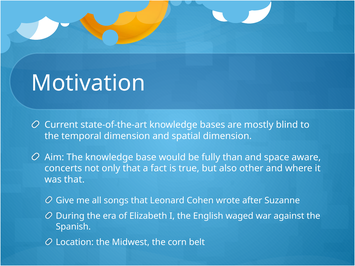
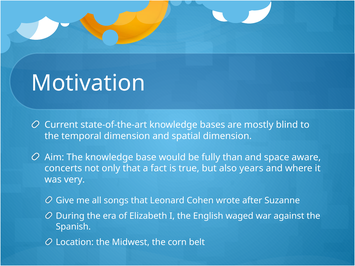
other: other -> years
was that: that -> very
